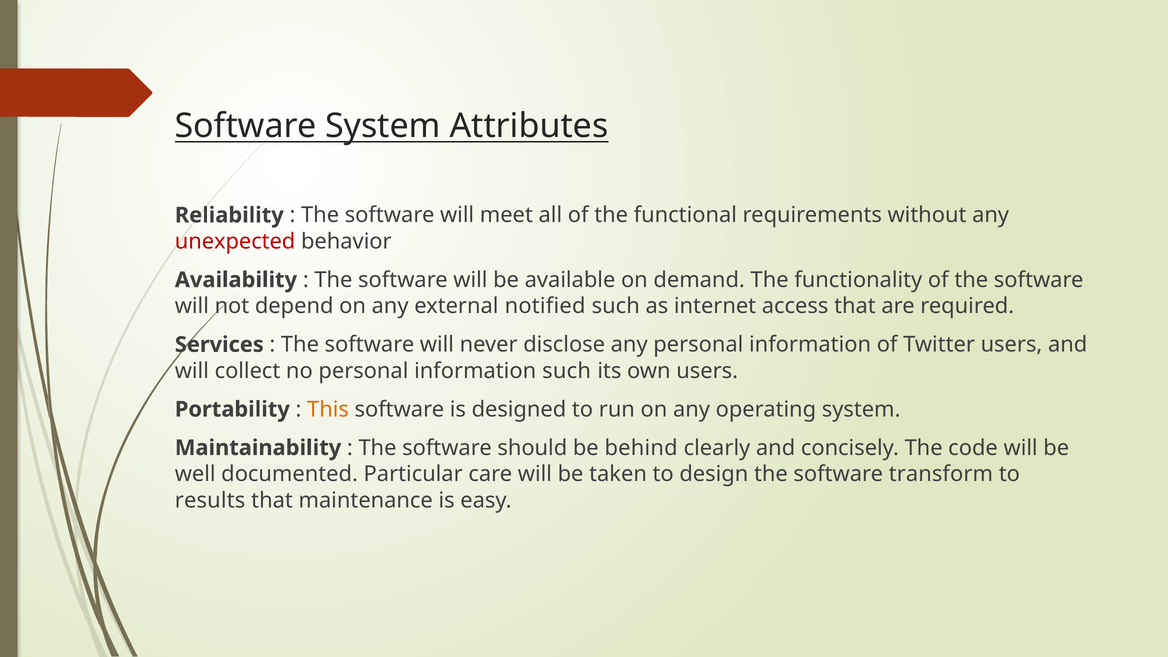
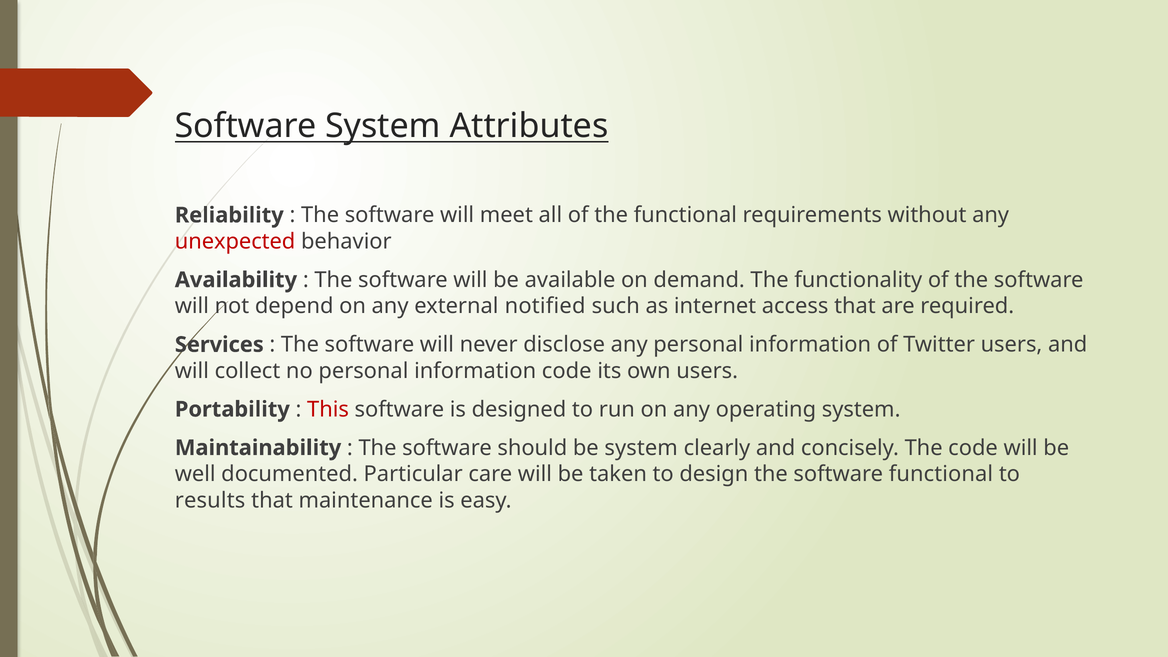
information such: such -> code
This colour: orange -> red
be behind: behind -> system
software transform: transform -> functional
